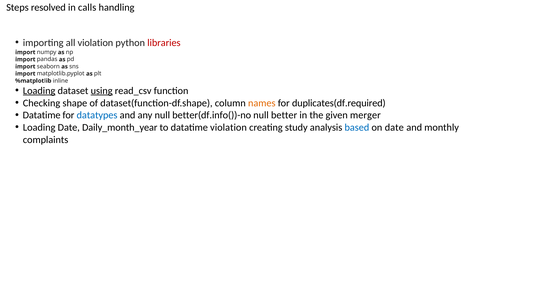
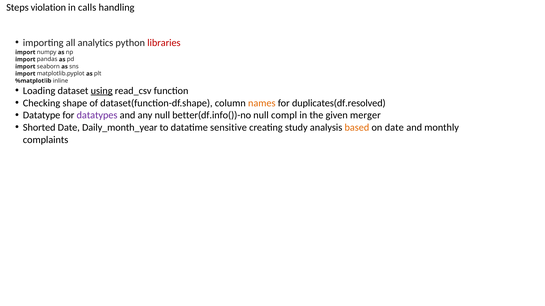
resolved: resolved -> violation
all violation: violation -> analytics
Loading at (39, 91) underline: present -> none
duplicates(df.required: duplicates(df.required -> duplicates(df.resolved
Datatime at (42, 115): Datatime -> Datatype
datatypes colour: blue -> purple
better: better -> compl
Loading at (39, 128): Loading -> Shorted
datatime violation: violation -> sensitive
based colour: blue -> orange
